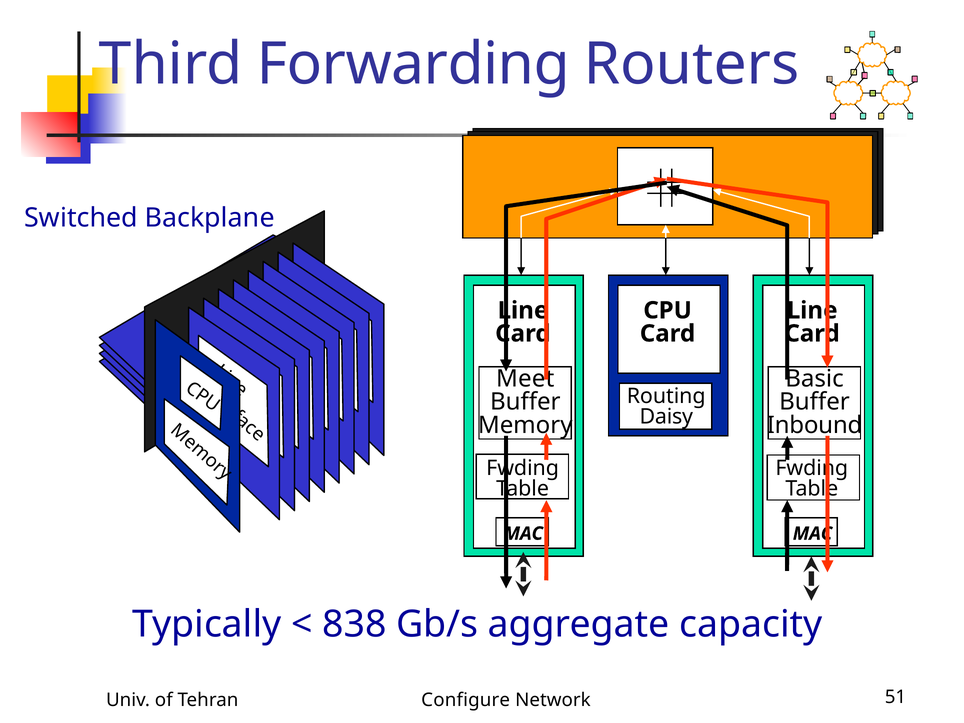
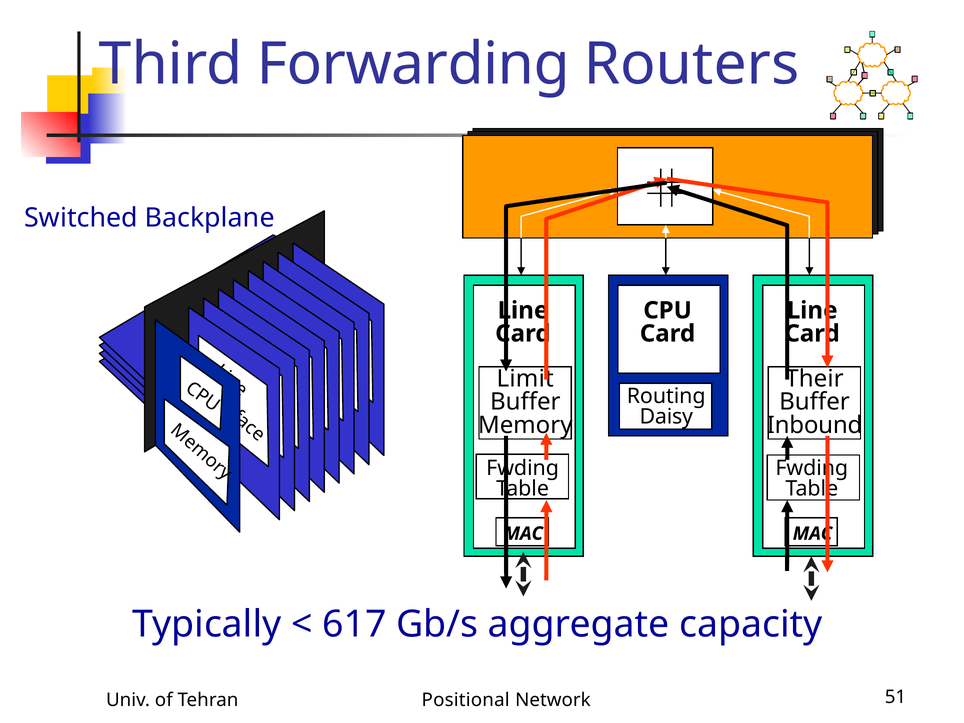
Meet: Meet -> Limit
Basic: Basic -> Their
838: 838 -> 617
Configure: Configure -> Positional
